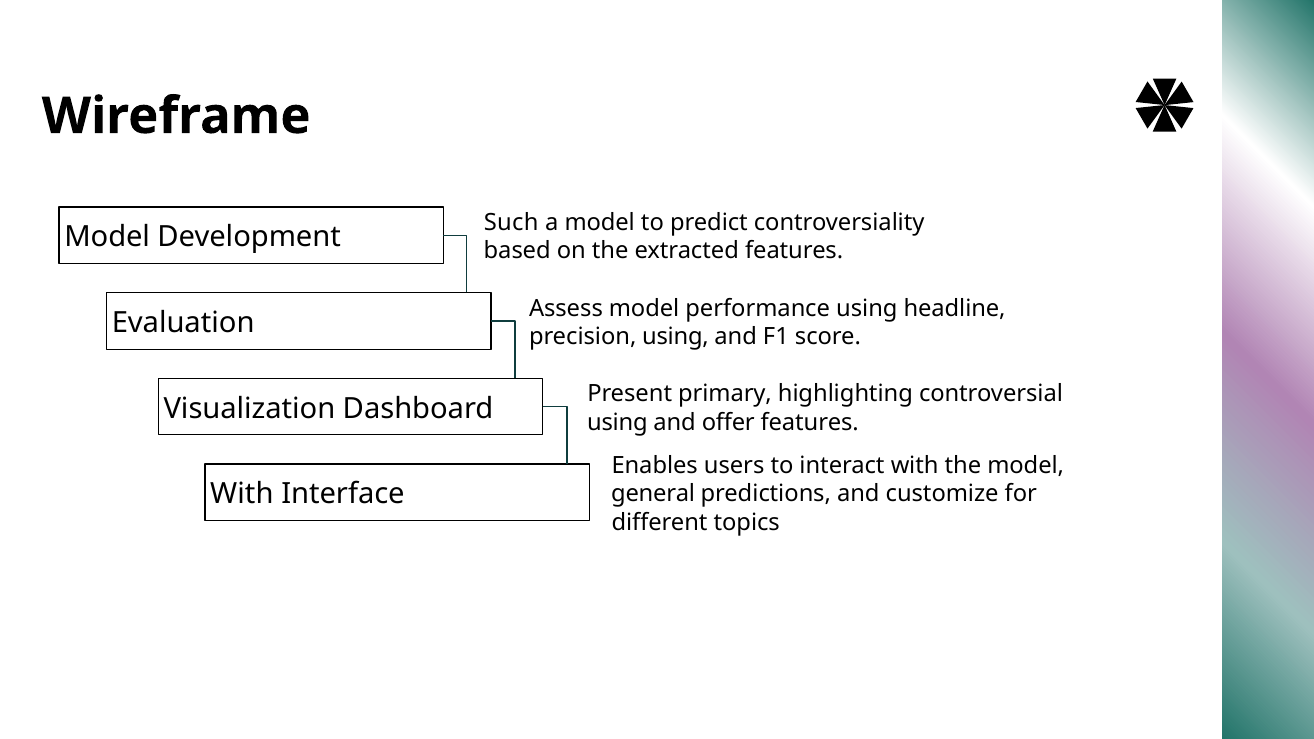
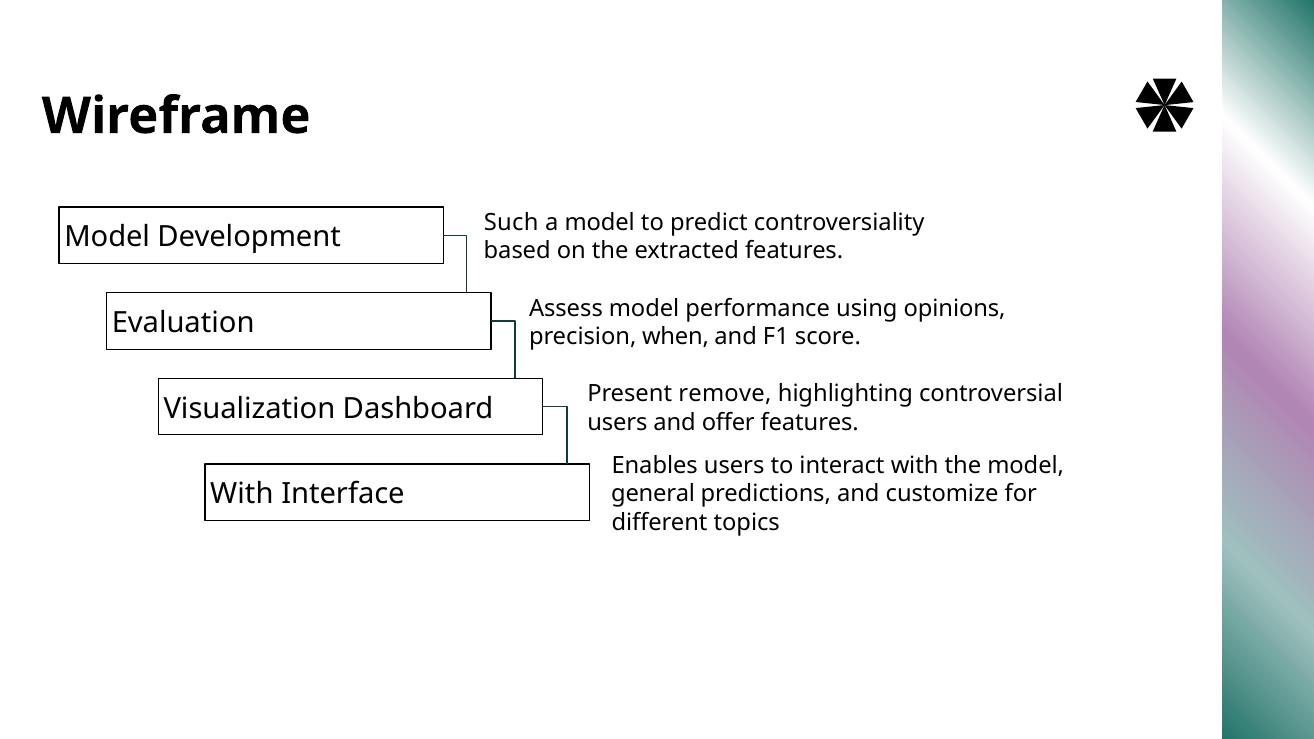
headline: headline -> opinions
precision using: using -> when
primary: primary -> remove
using at (617, 423): using -> users
